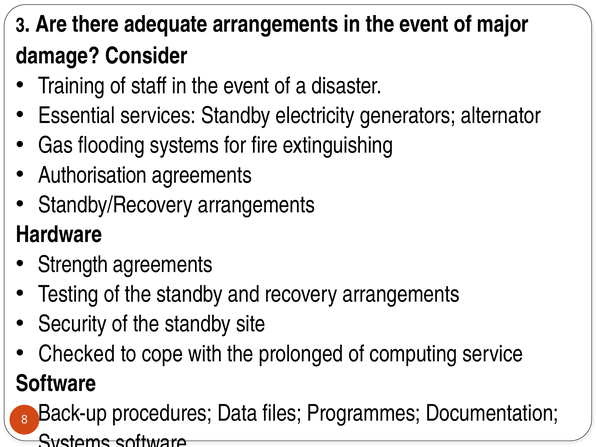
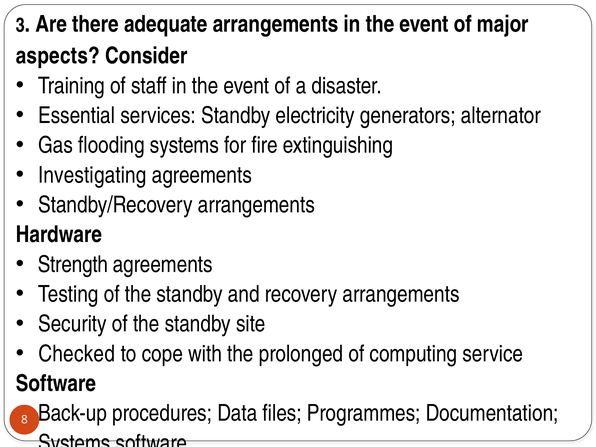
damage: damage -> aspects
Authorisation: Authorisation -> Investigating
